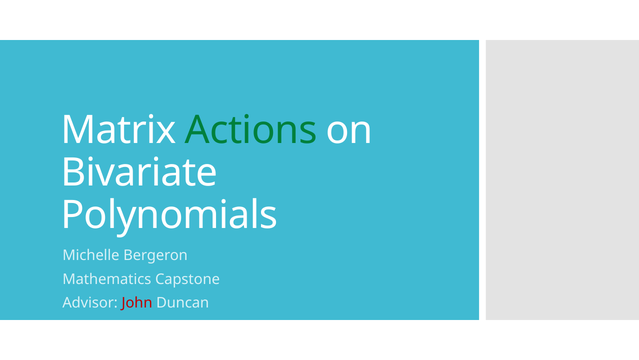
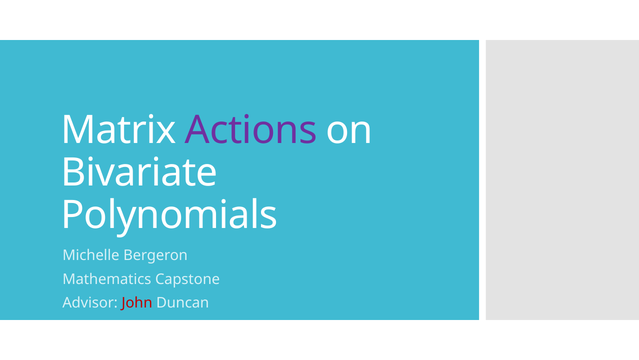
Actions colour: green -> purple
